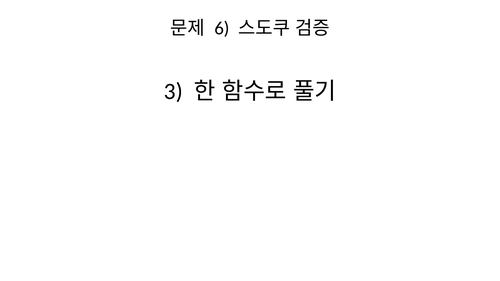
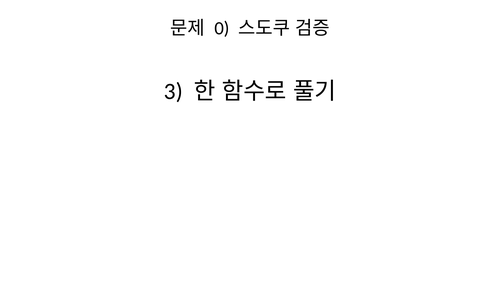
6: 6 -> 0
